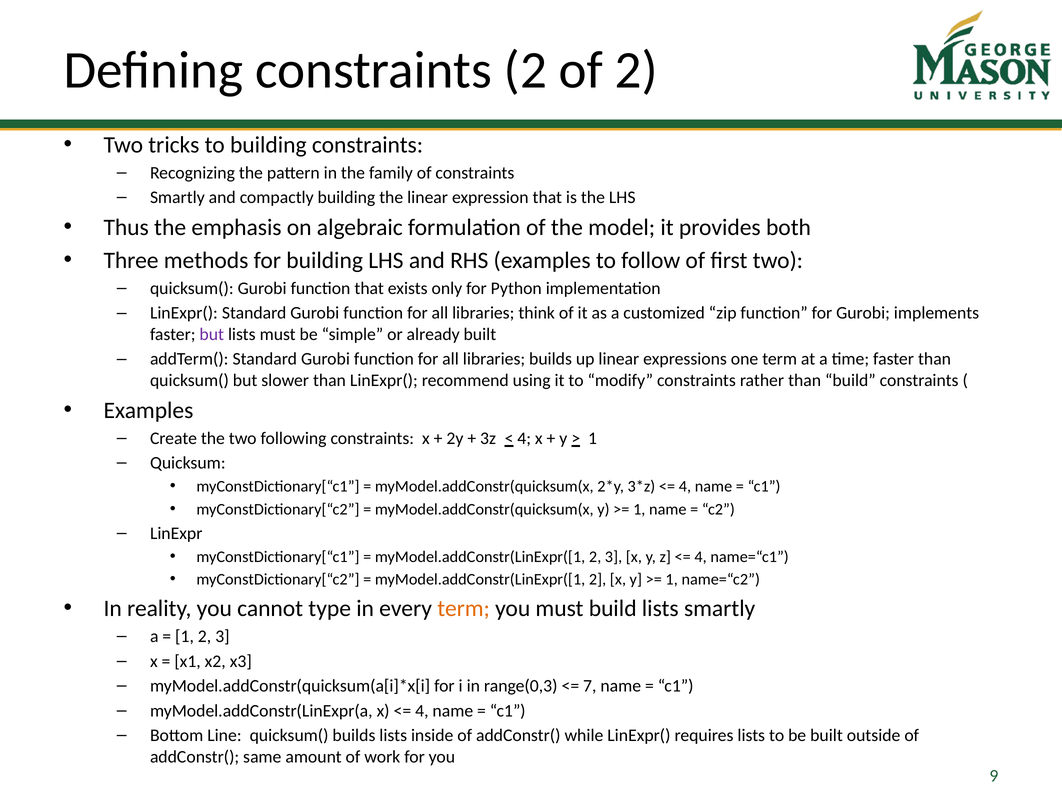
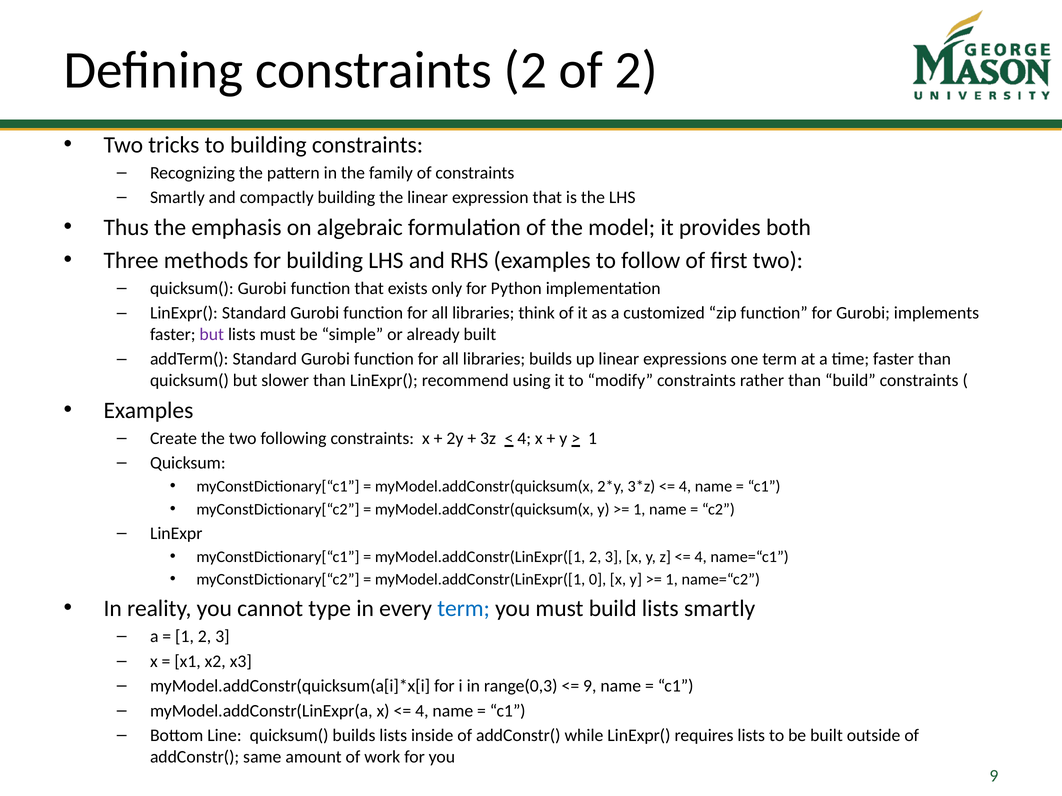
2 at (598, 580): 2 -> 0
term at (464, 609) colour: orange -> blue
7 at (590, 686): 7 -> 9
